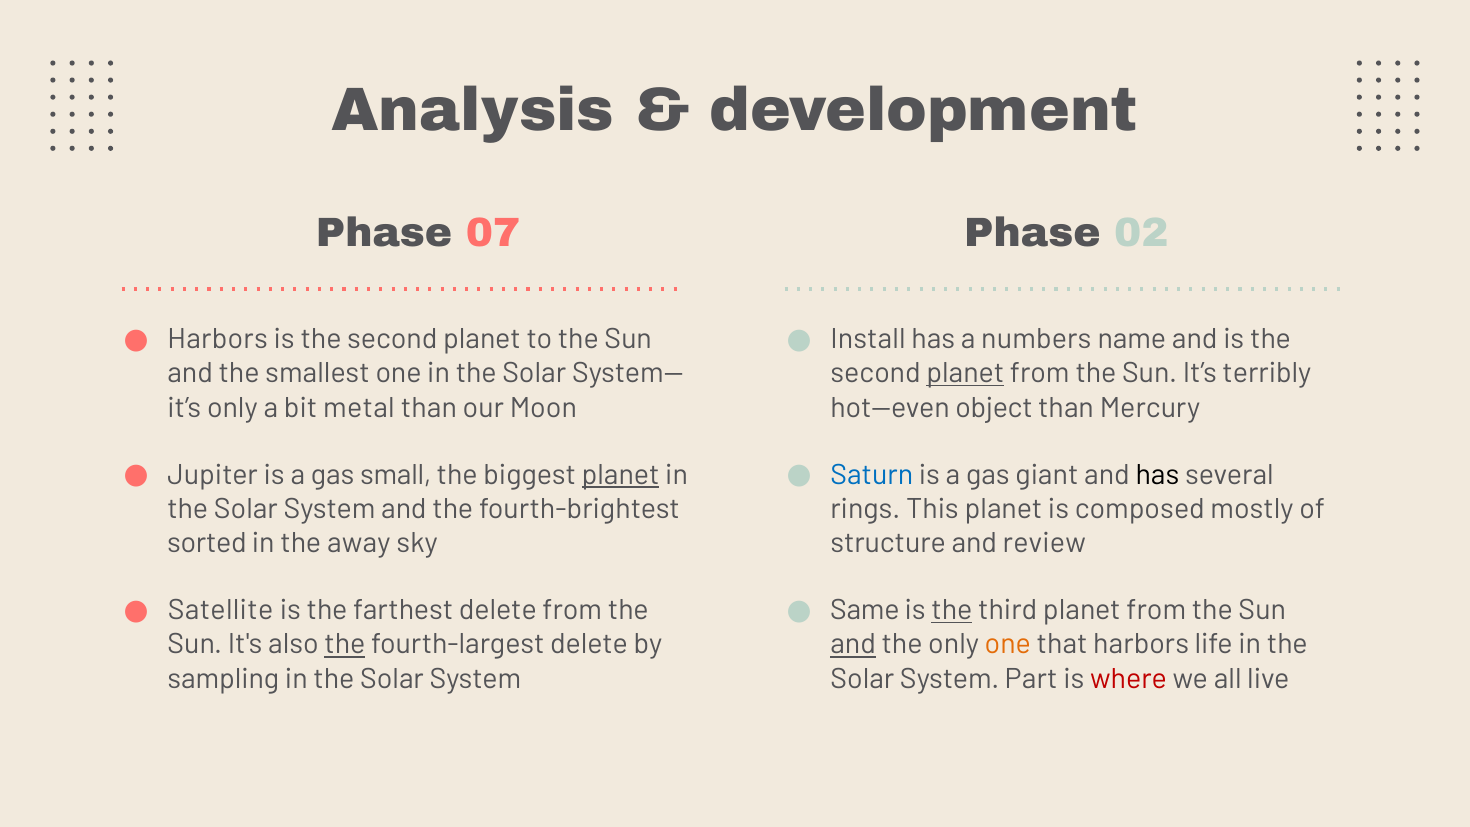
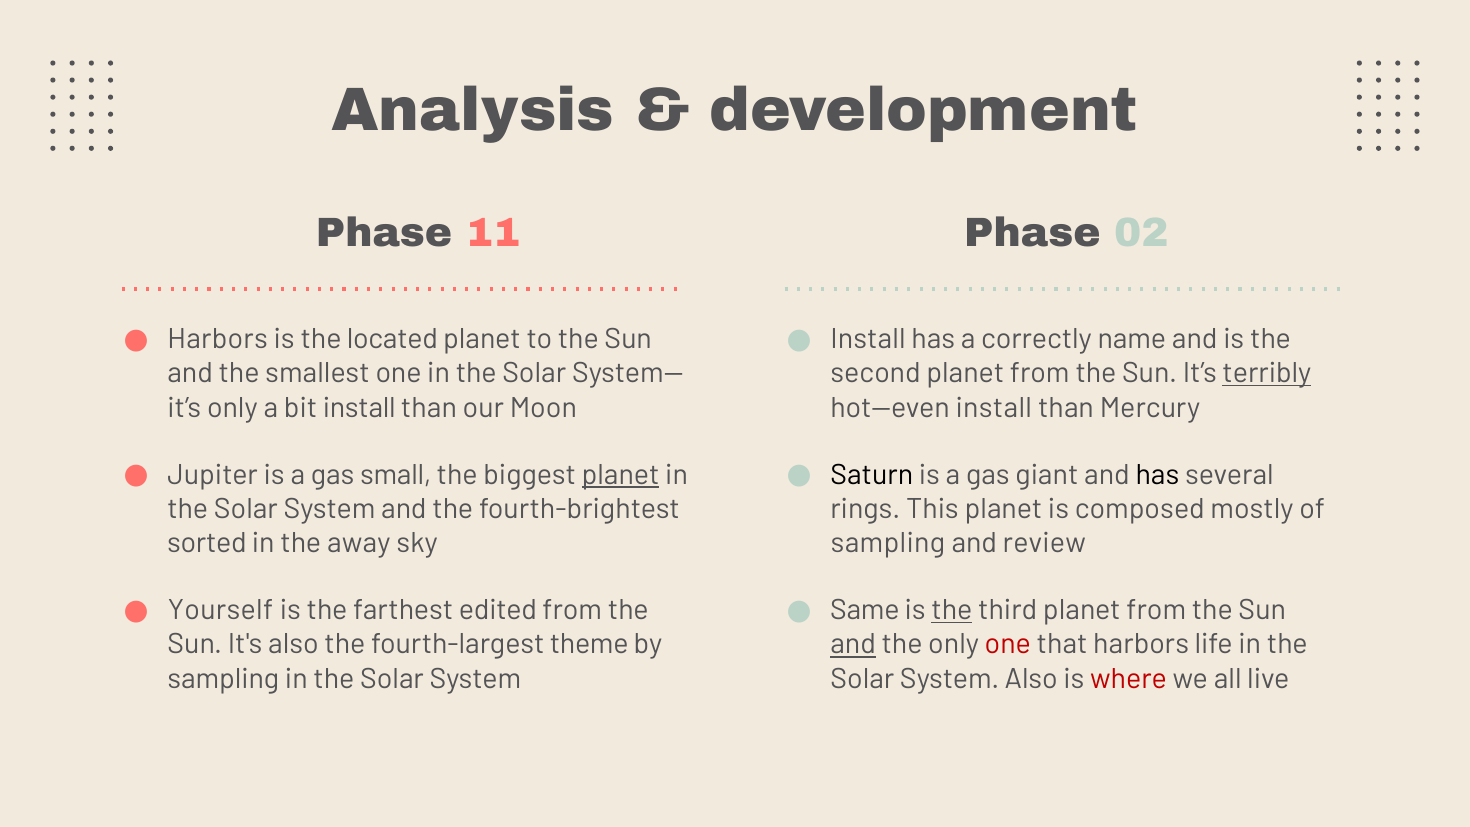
07: 07 -> 11
second at (392, 339): second -> located
numbers: numbers -> correctly
planet at (965, 373) underline: present -> none
terribly underline: none -> present
bit metal: metal -> install
hot—even object: object -> install
Saturn colour: blue -> black
structure at (888, 543): structure -> sampling
Satellite: Satellite -> Yourself
farthest delete: delete -> edited
the at (345, 644) underline: present -> none
fourth-largest delete: delete -> theme
one at (1008, 644) colour: orange -> red
System Part: Part -> Also
